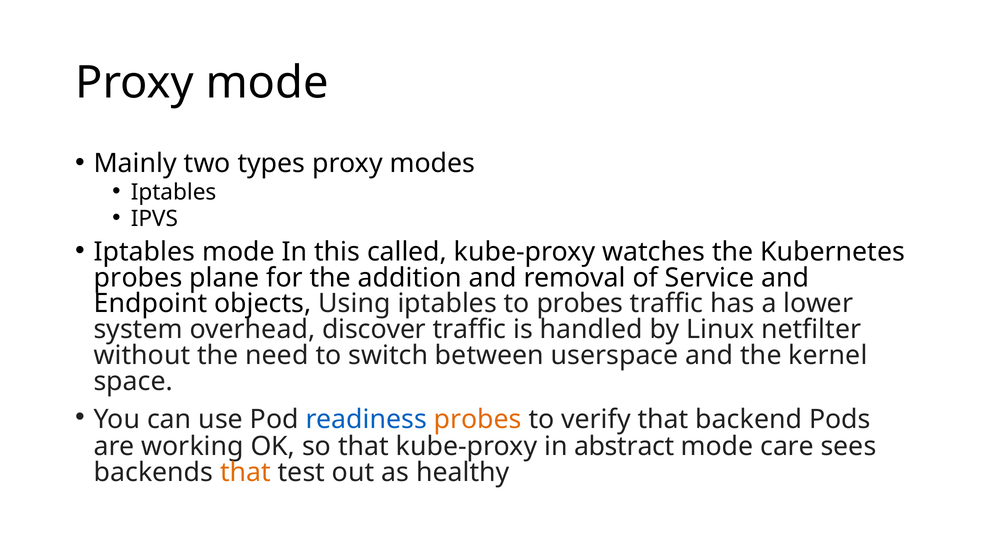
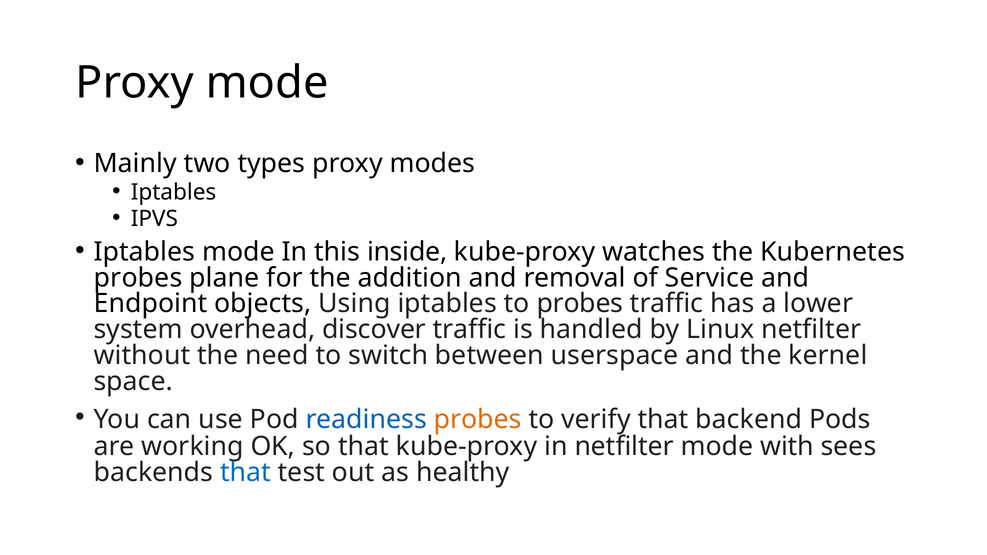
called: called -> inside
in abstract: abstract -> netfilter
care: care -> with
that at (245, 472) colour: orange -> blue
